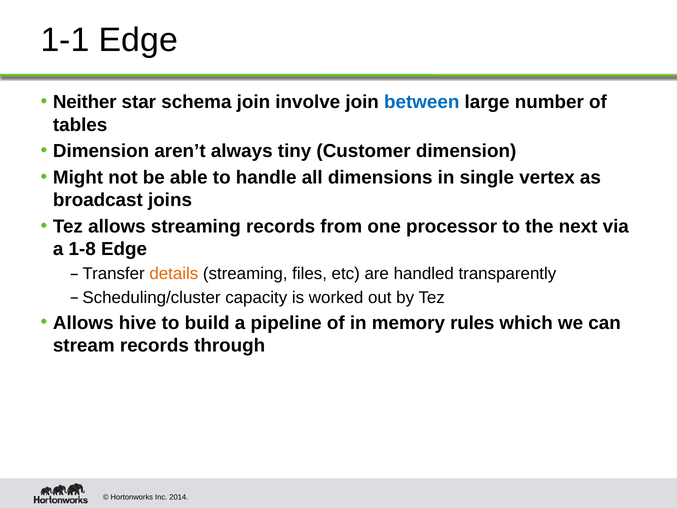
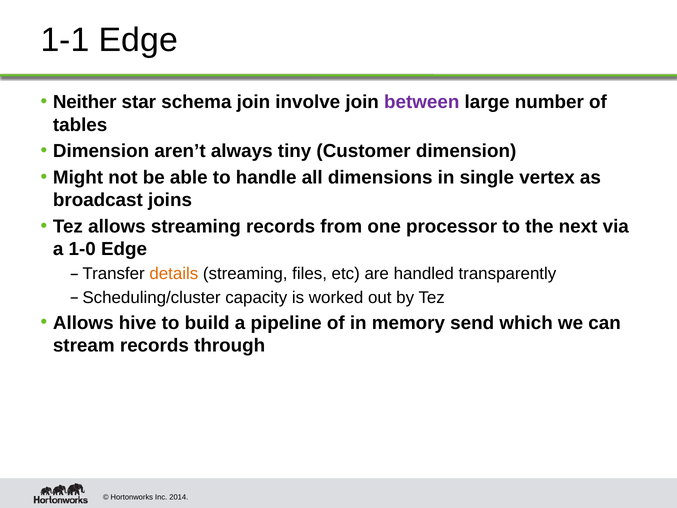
between colour: blue -> purple
1-8: 1-8 -> 1-0
rules: rules -> send
